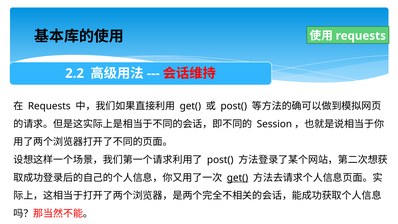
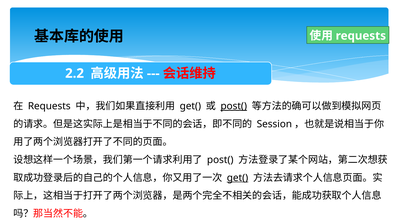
post( at (234, 106) underline: none -> present
